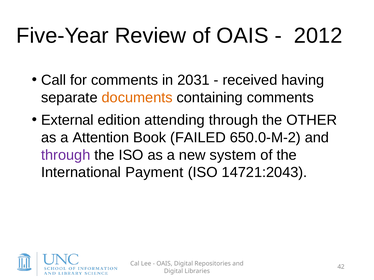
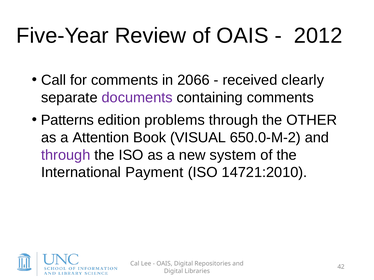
2031: 2031 -> 2066
having: having -> clearly
documents colour: orange -> purple
External: External -> Patterns
attending: attending -> problems
FAILED: FAILED -> VISUAL
14721:2043: 14721:2043 -> 14721:2010
